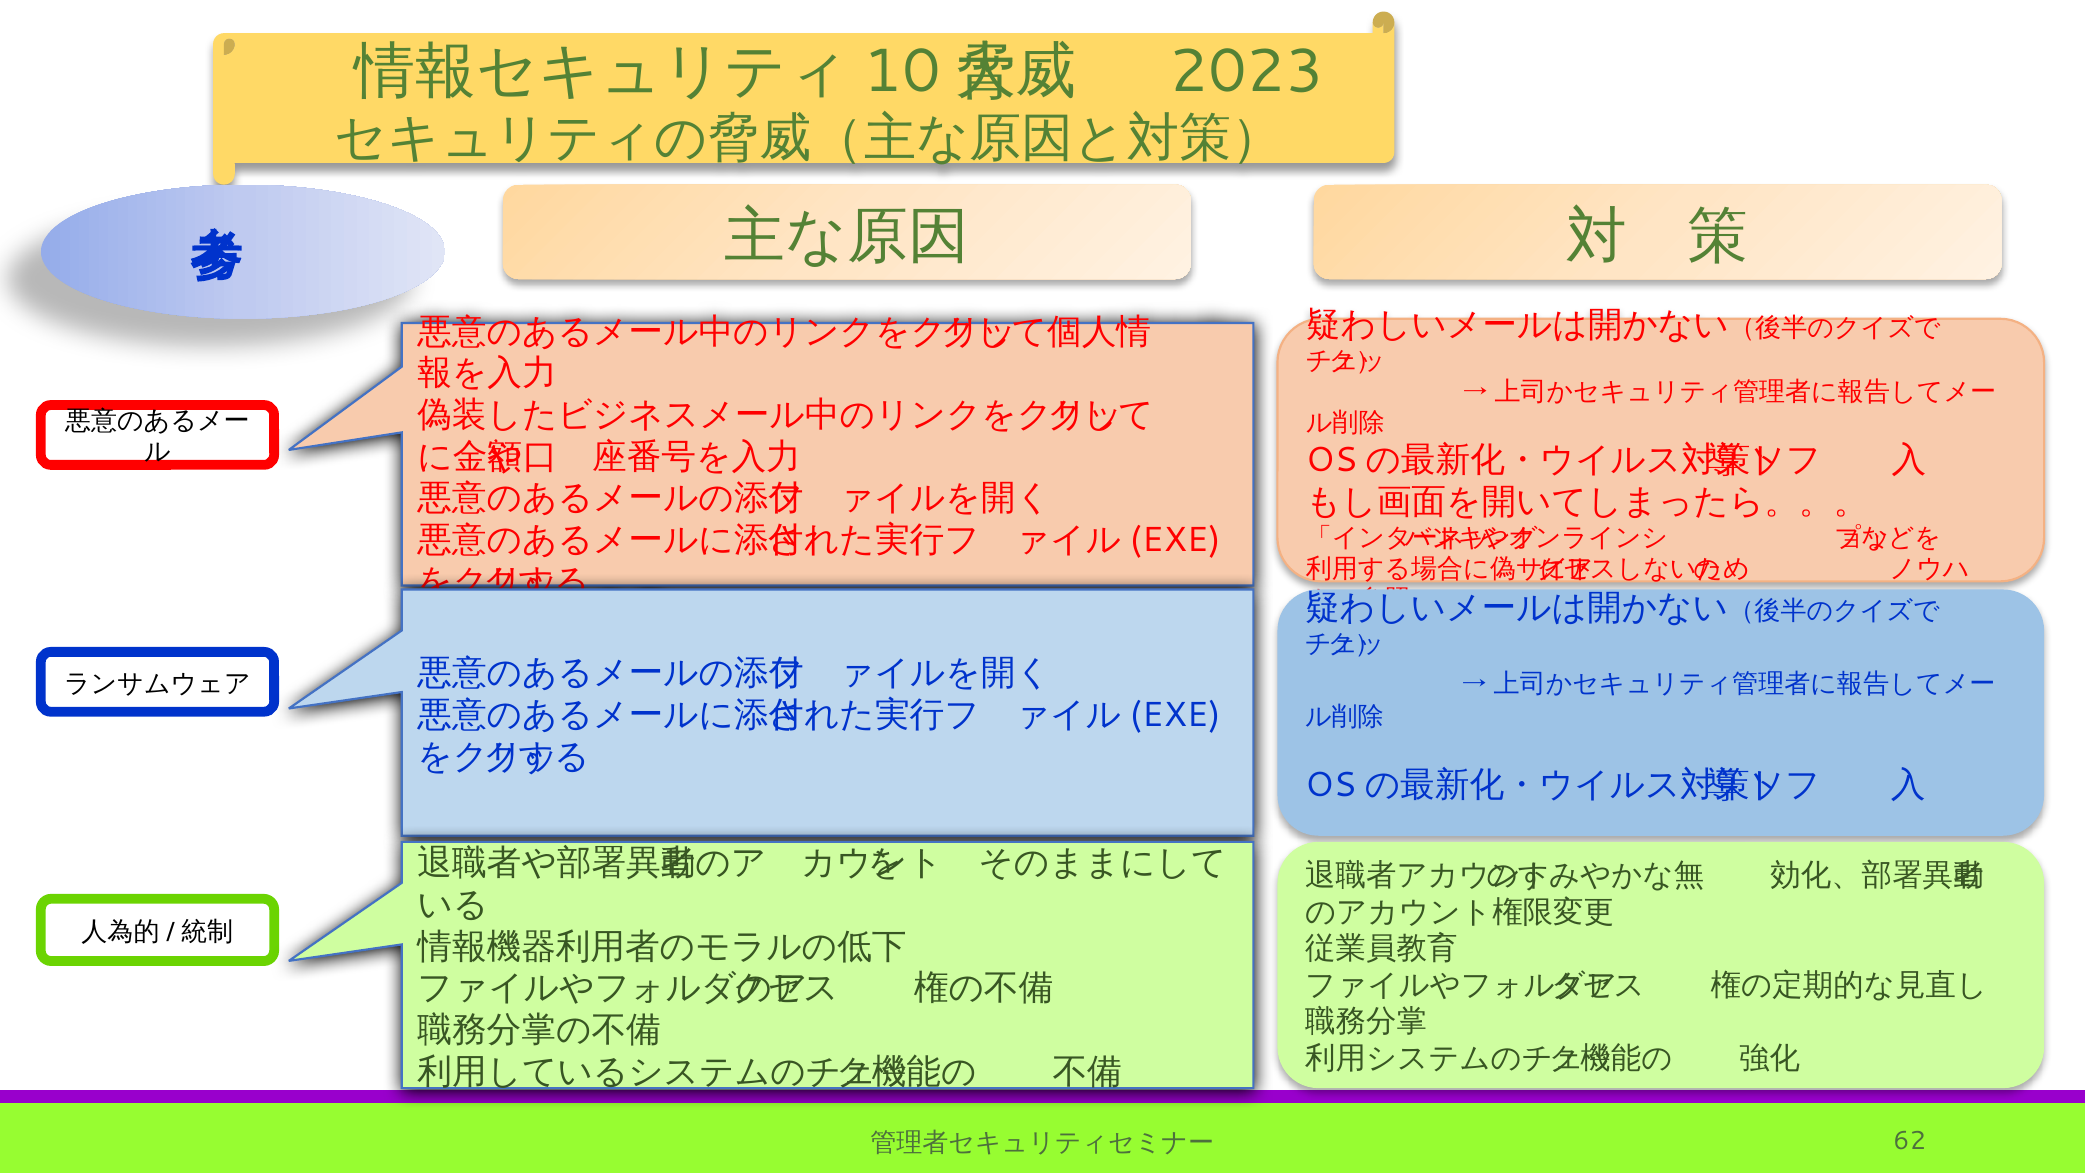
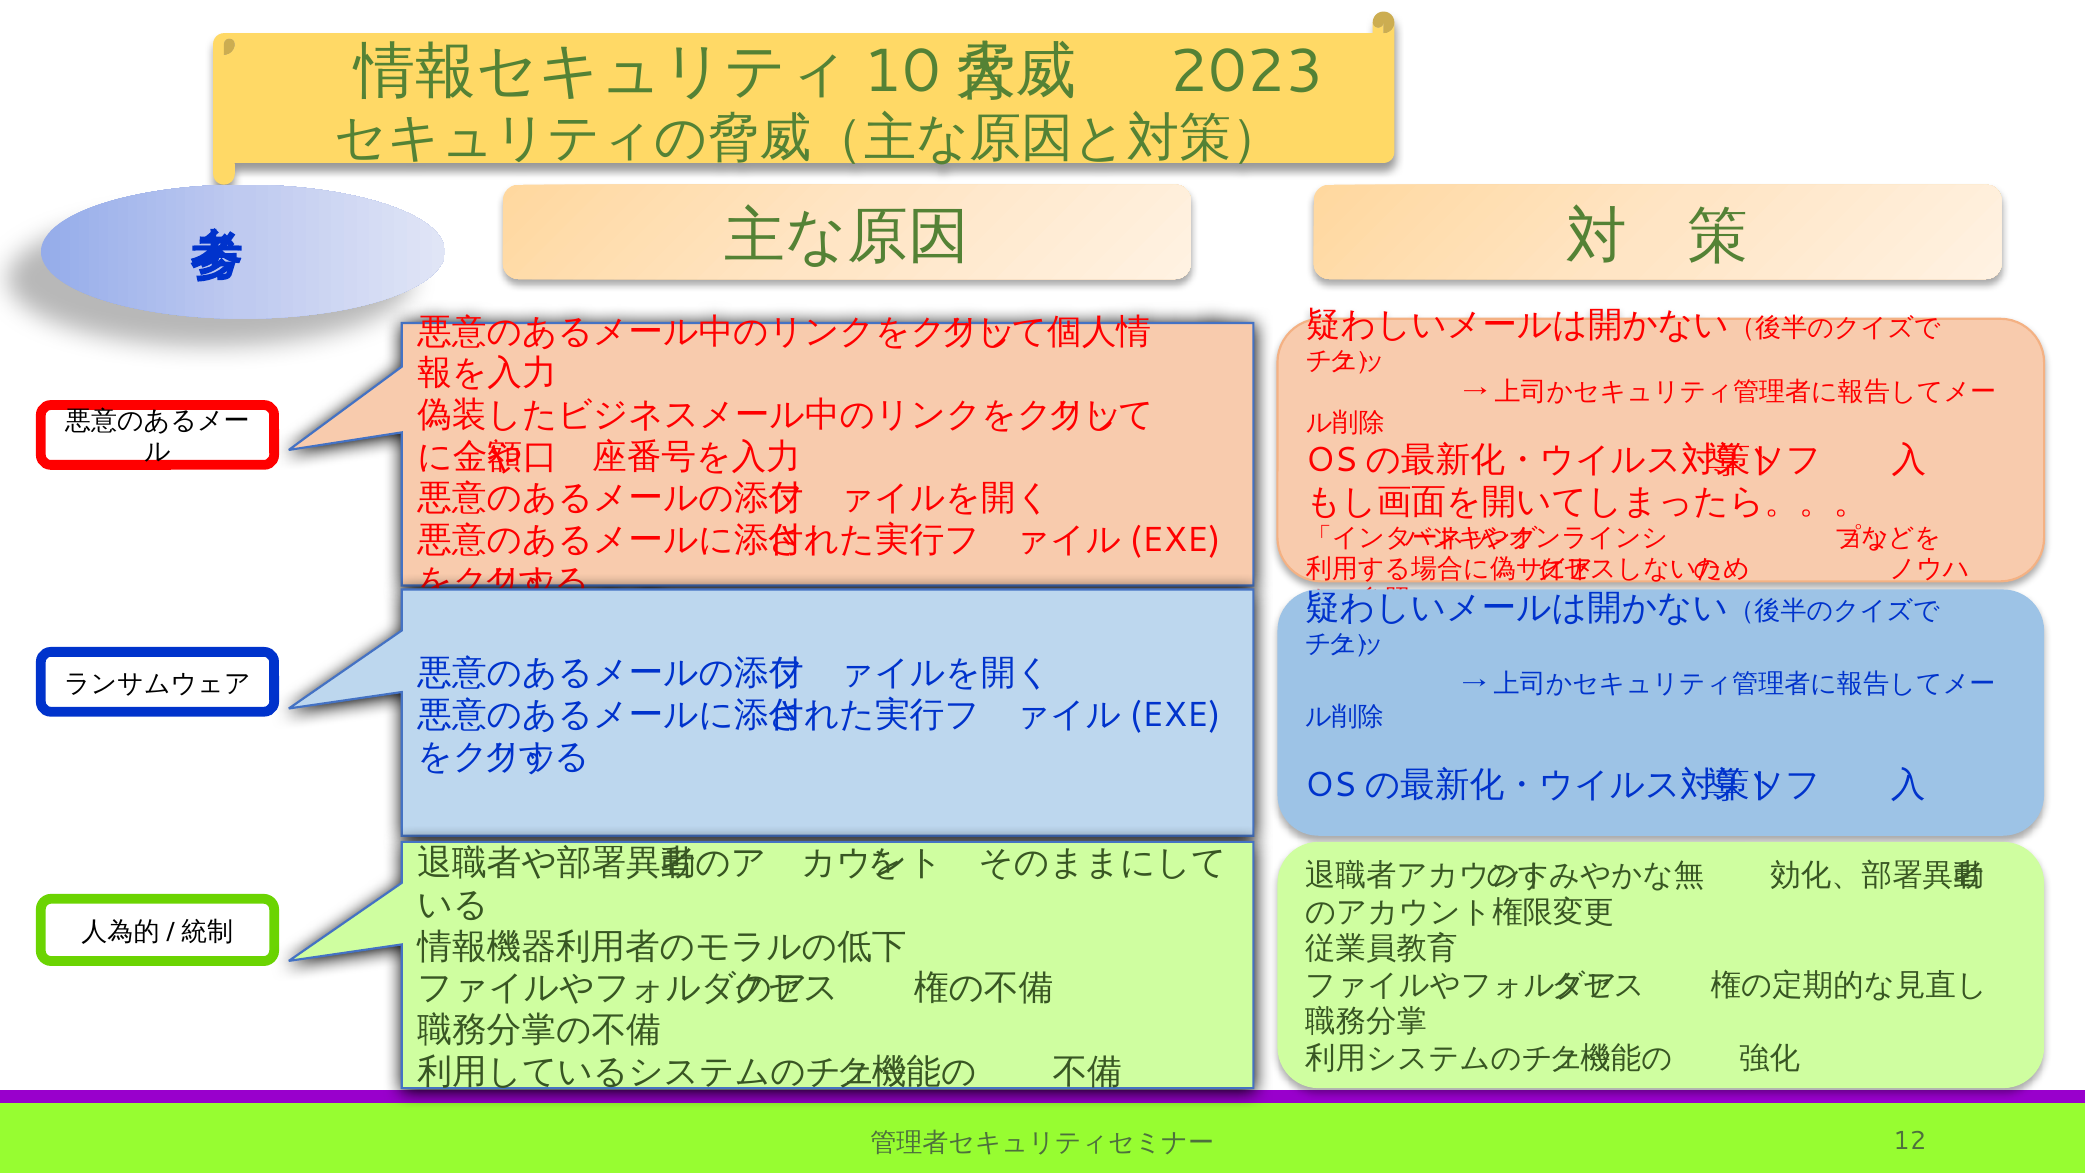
62: 62 -> 12
